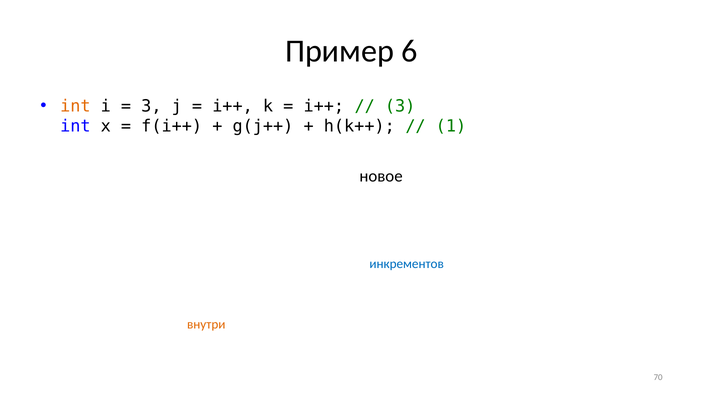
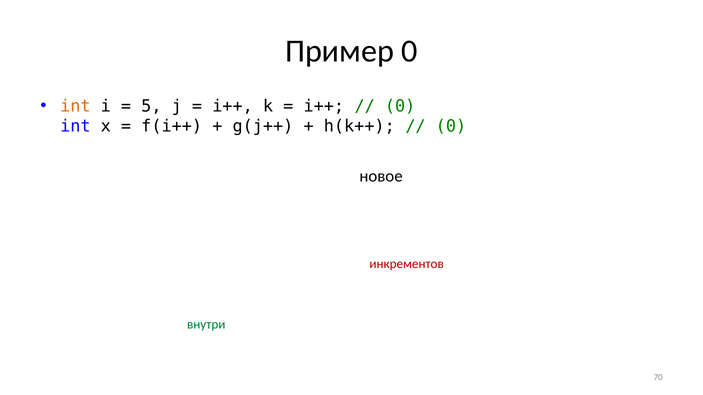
Пример 6: 6 -> 0
3 at (151, 106): 3 -> 5
3 at (400, 106): 3 -> 0
1 at (451, 126): 1 -> 0
инкрементов colour: blue -> red
внутри at (206, 325) colour: orange -> green
